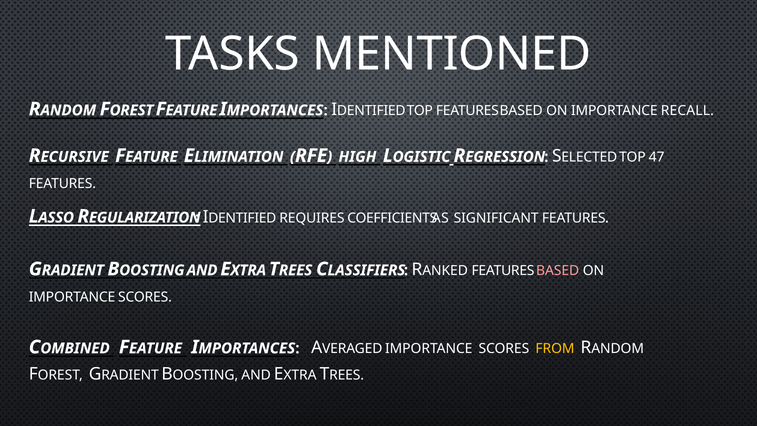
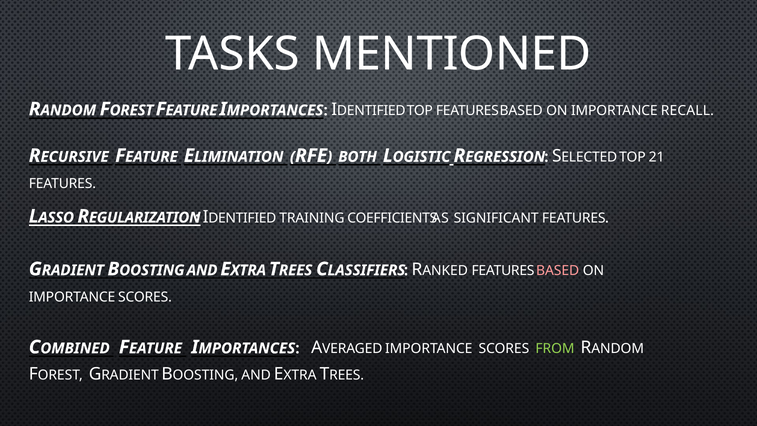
HIGH: HIGH -> BOTH
47: 47 -> 21
REQUIRES: REQUIRES -> TRAINING
FROM colour: yellow -> light green
